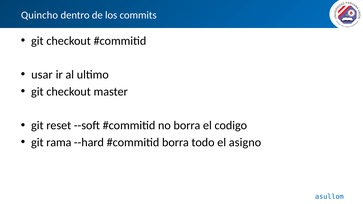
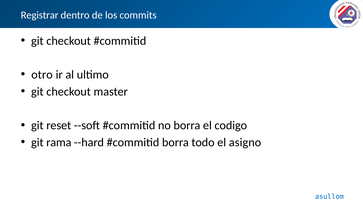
Quincho: Quincho -> Registrar
usar: usar -> otro
